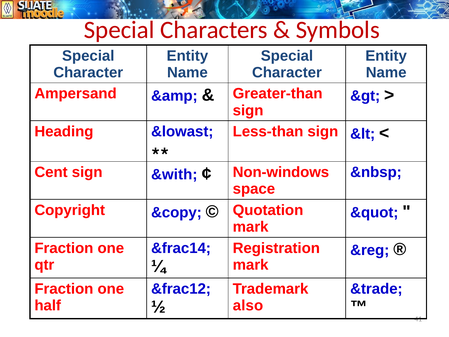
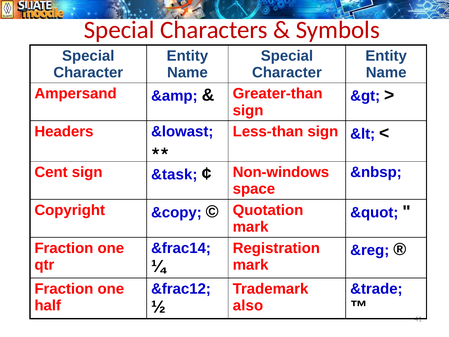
Heading: Heading -> Headers
&with: &with -> &task
